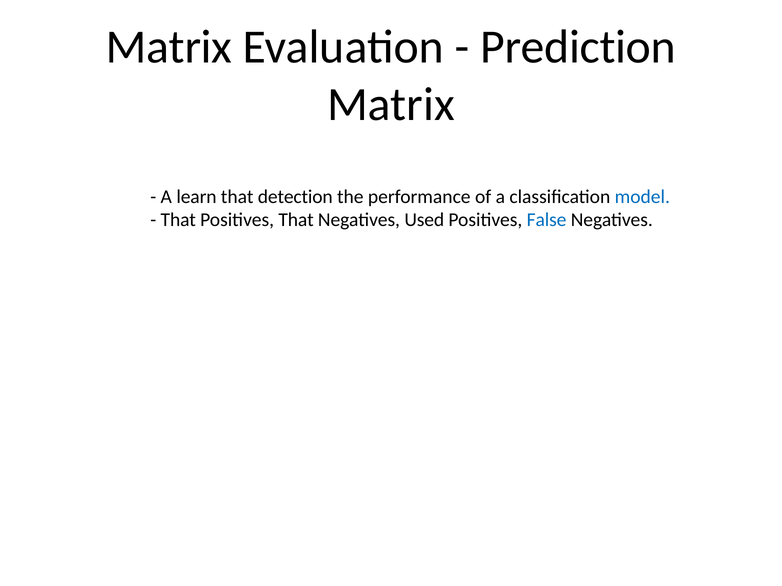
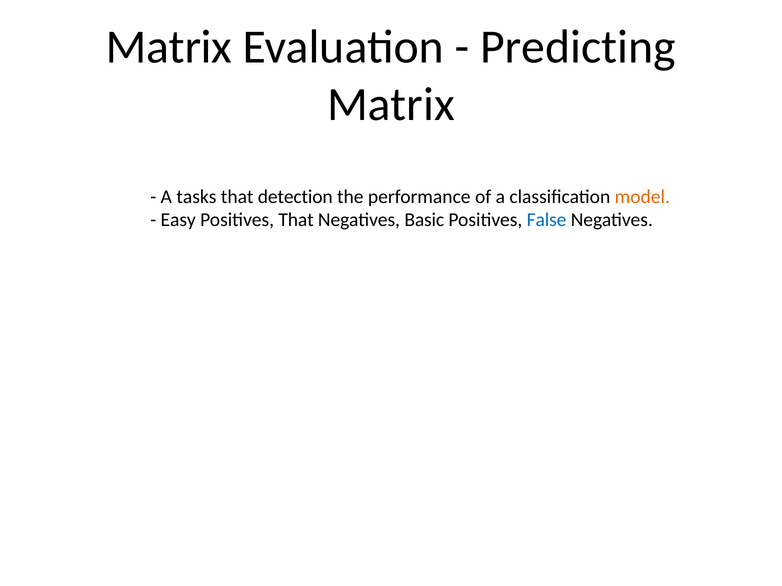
Prediction: Prediction -> Predicting
learn: learn -> tasks
model colour: blue -> orange
That at (178, 220): That -> Easy
Used: Used -> Basic
